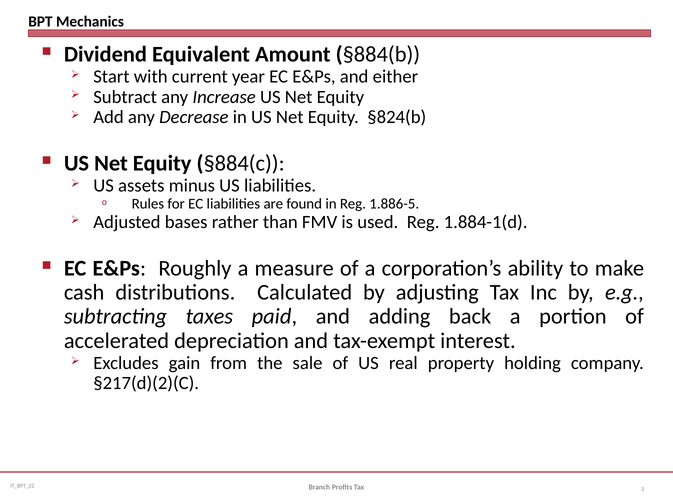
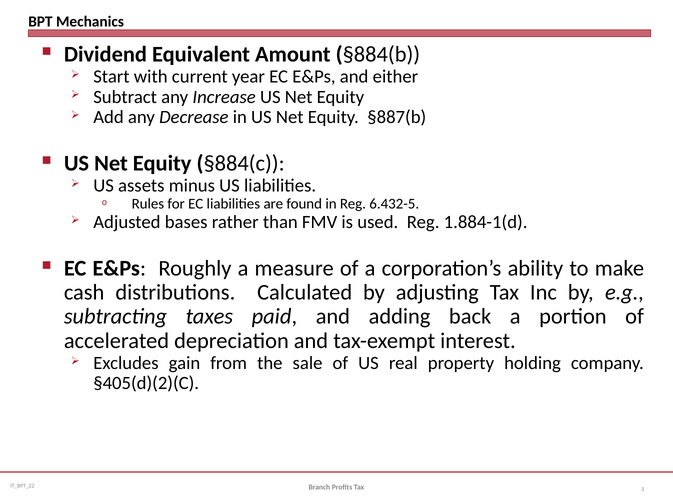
§824(b: §824(b -> §887(b
1.886-5: 1.886-5 -> 6.432-5
§217(d)(2)(C: §217(d)(2)(C -> §405(d)(2)(C
